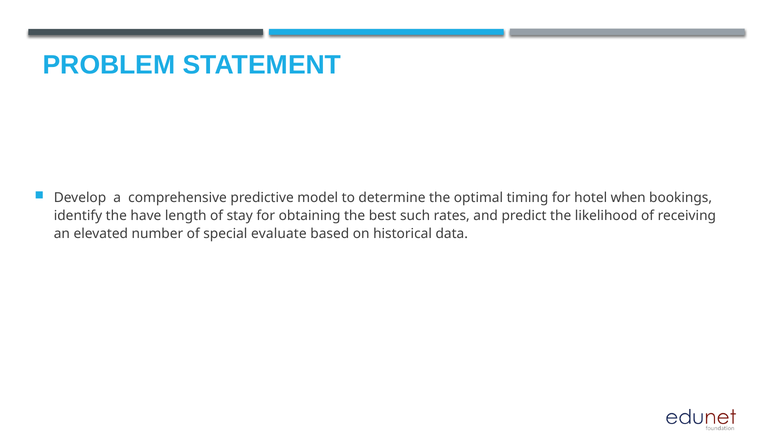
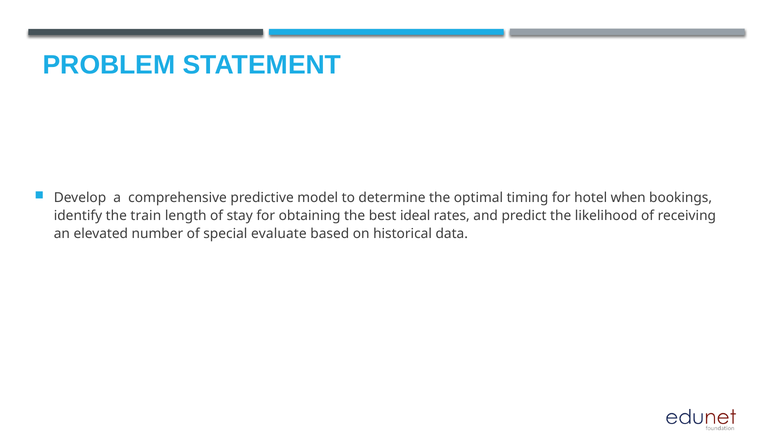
have: have -> train
such: such -> ideal
